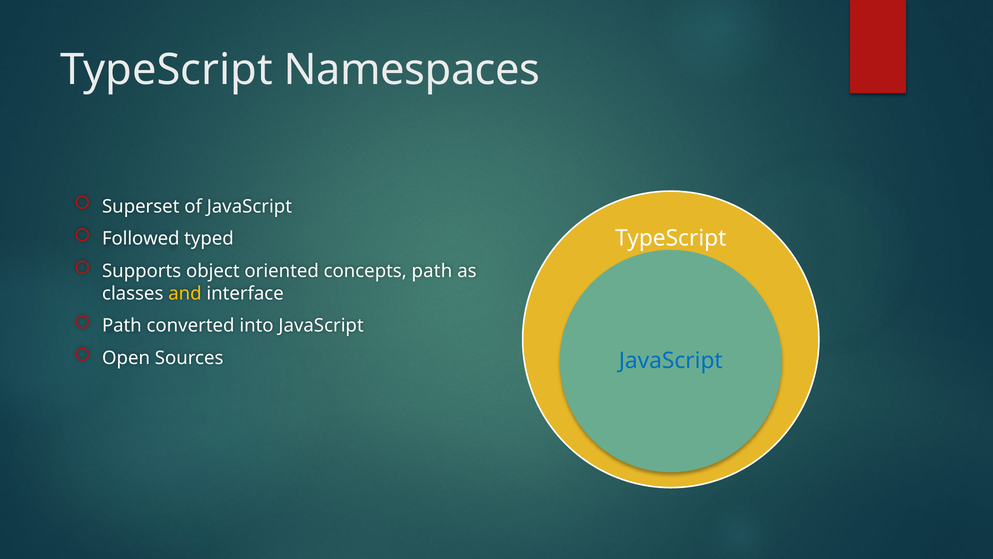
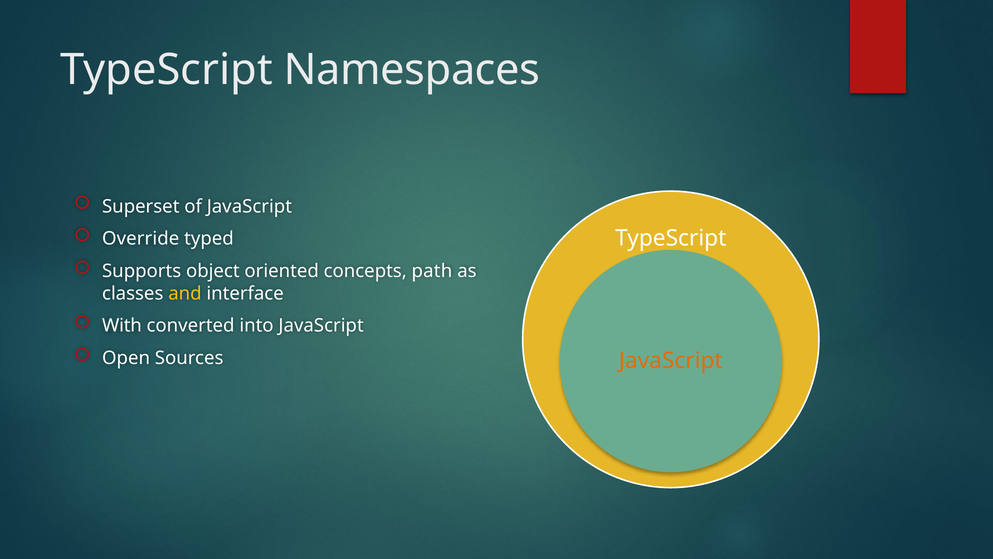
Followed: Followed -> Override
Path at (122, 325): Path -> With
JavaScript at (671, 361) colour: blue -> orange
